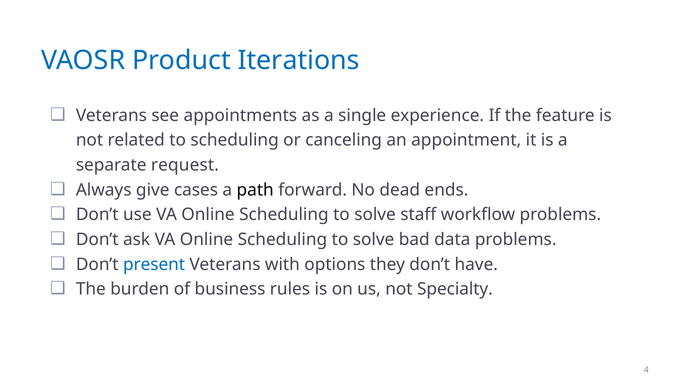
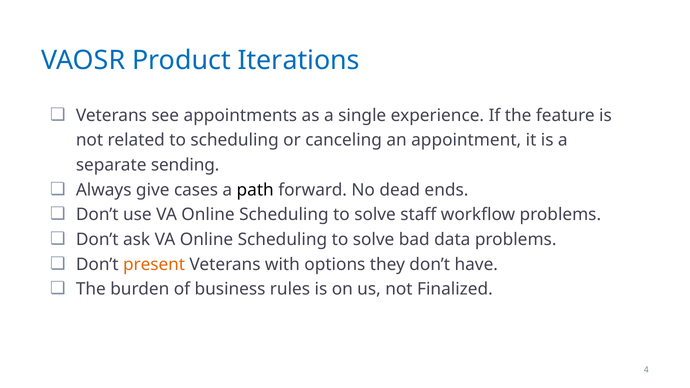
request: request -> sending
present colour: blue -> orange
Specialty: Specialty -> Finalized
